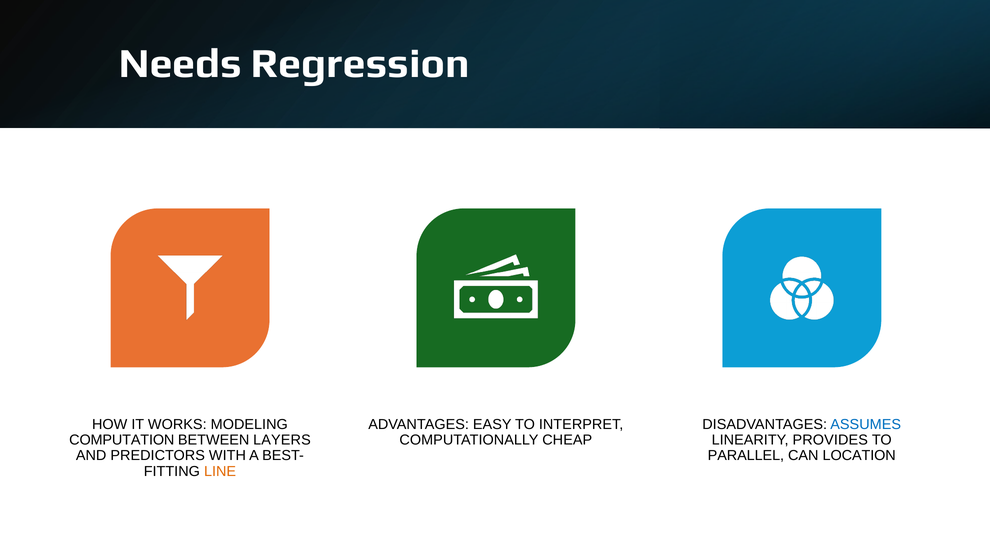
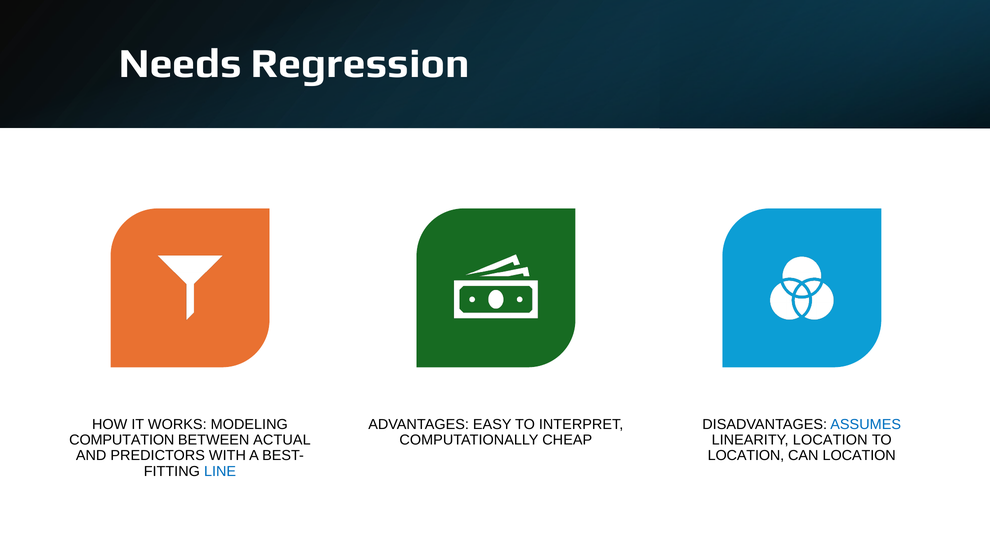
LAYERS: LAYERS -> ACTUAL
LINEARITY PROVIDES: PROVIDES -> LOCATION
PARALLEL at (746, 456): PARALLEL -> LOCATION
LINE colour: orange -> blue
